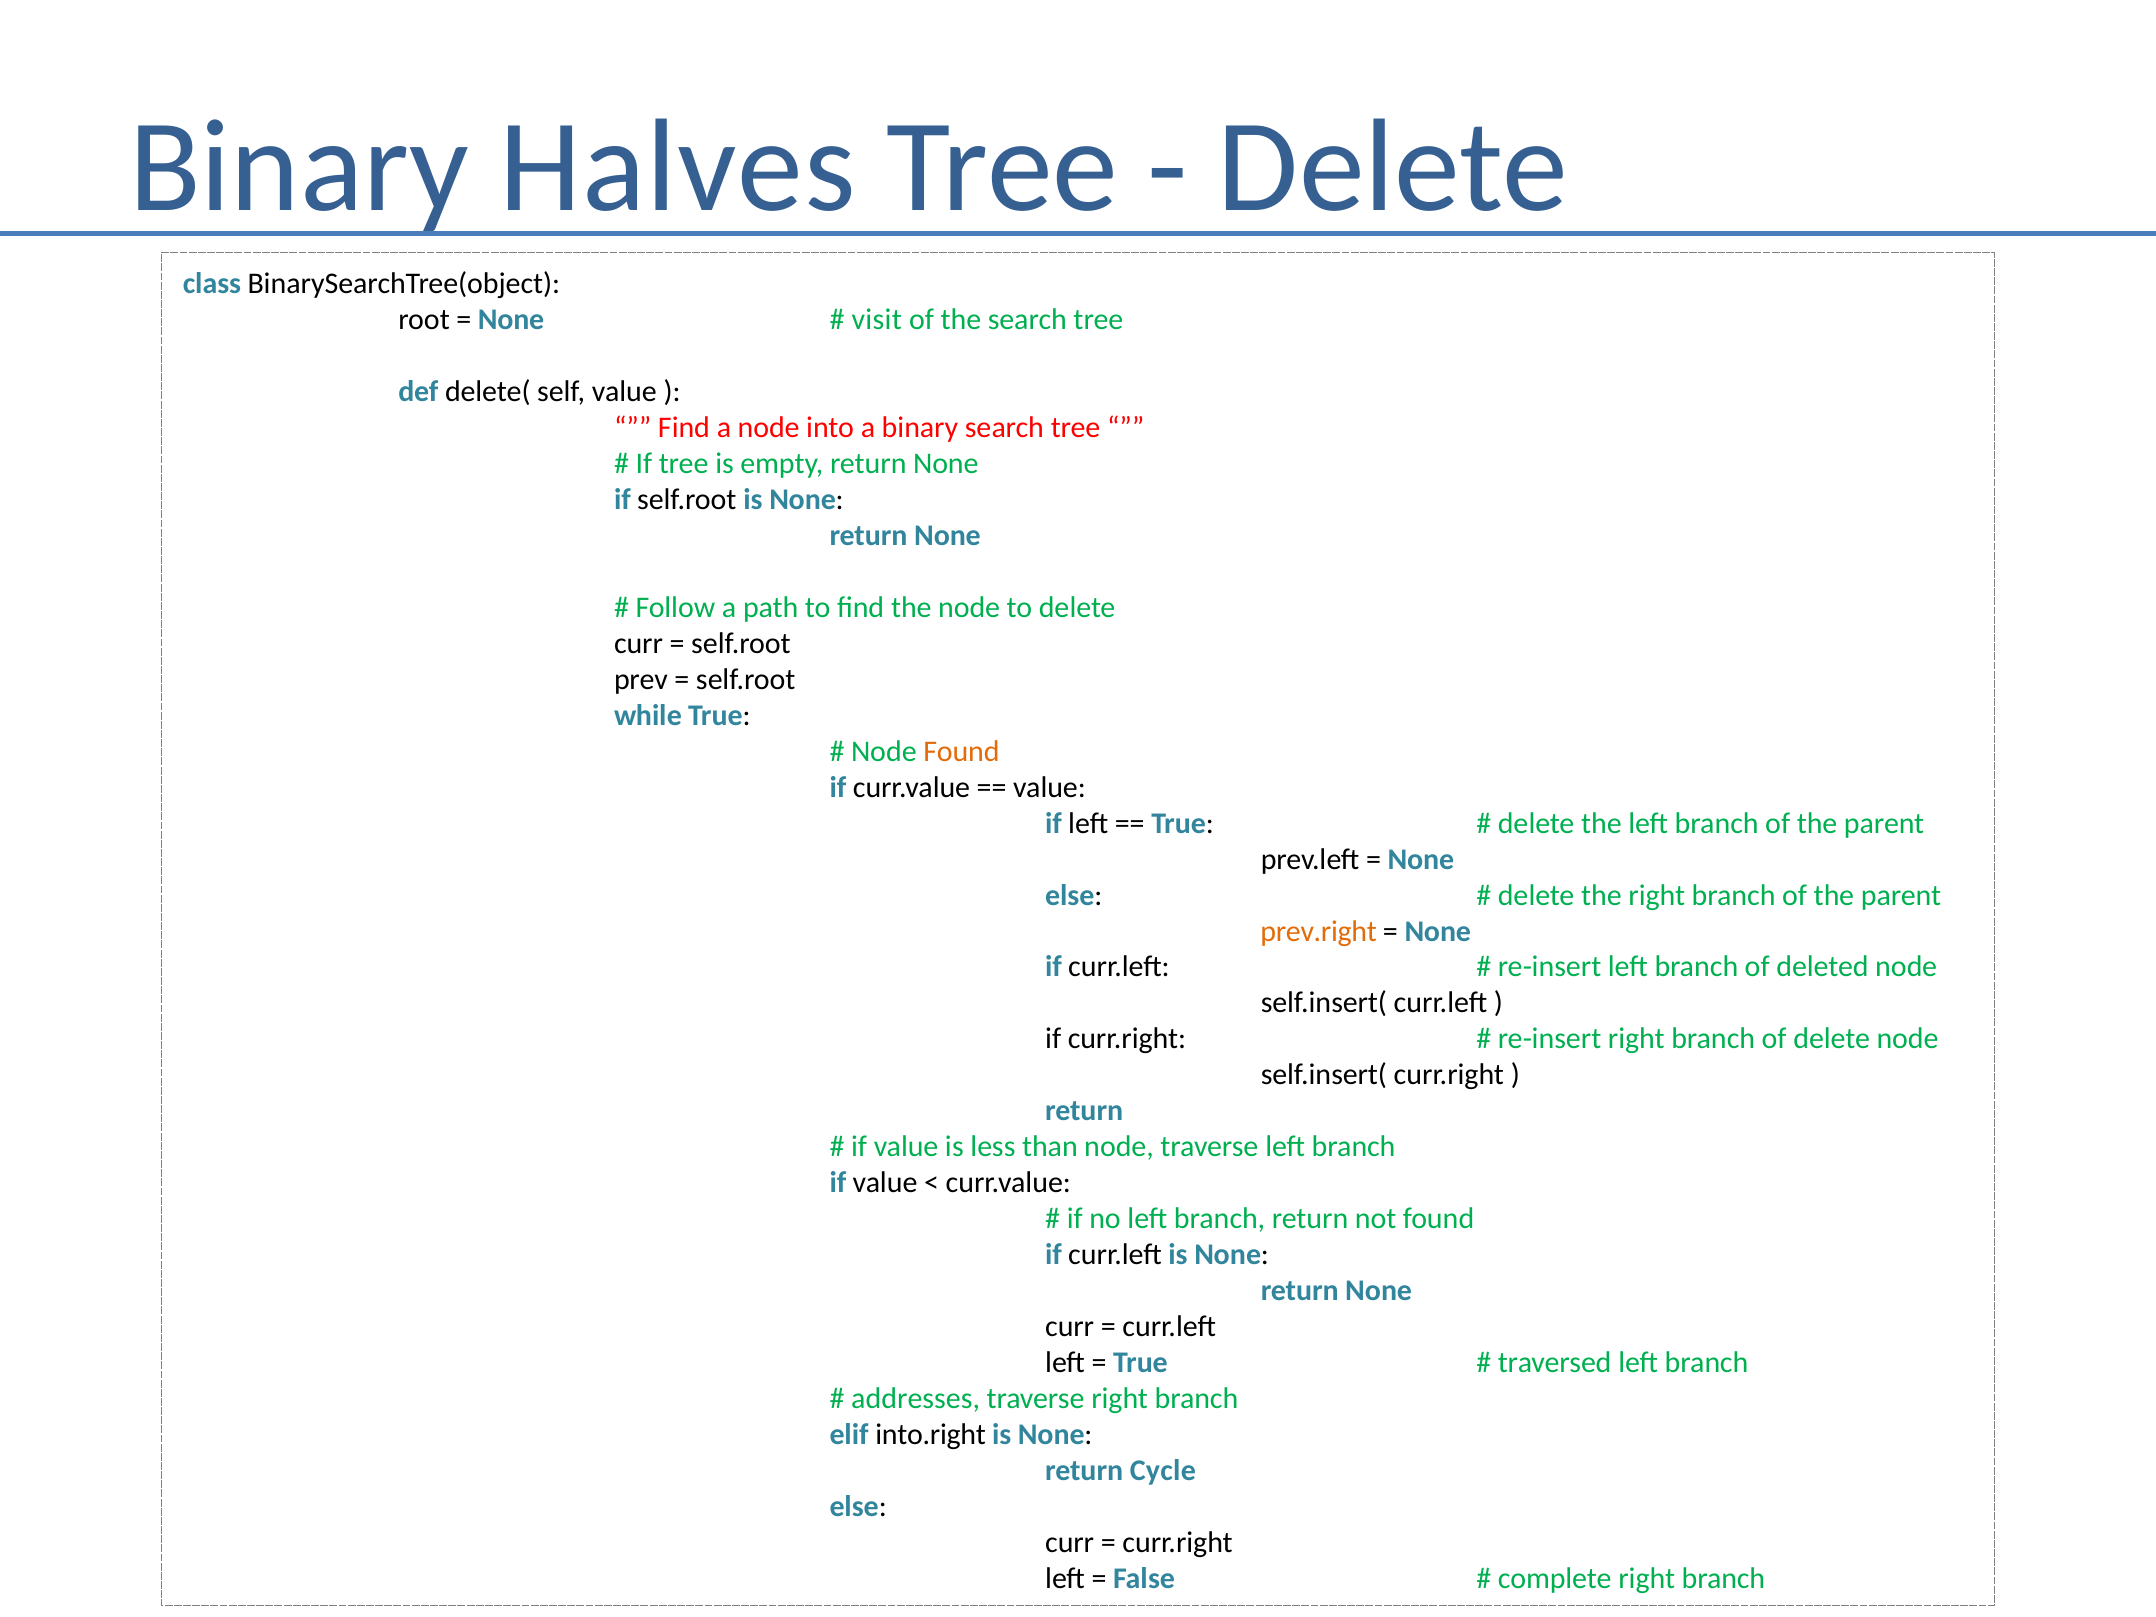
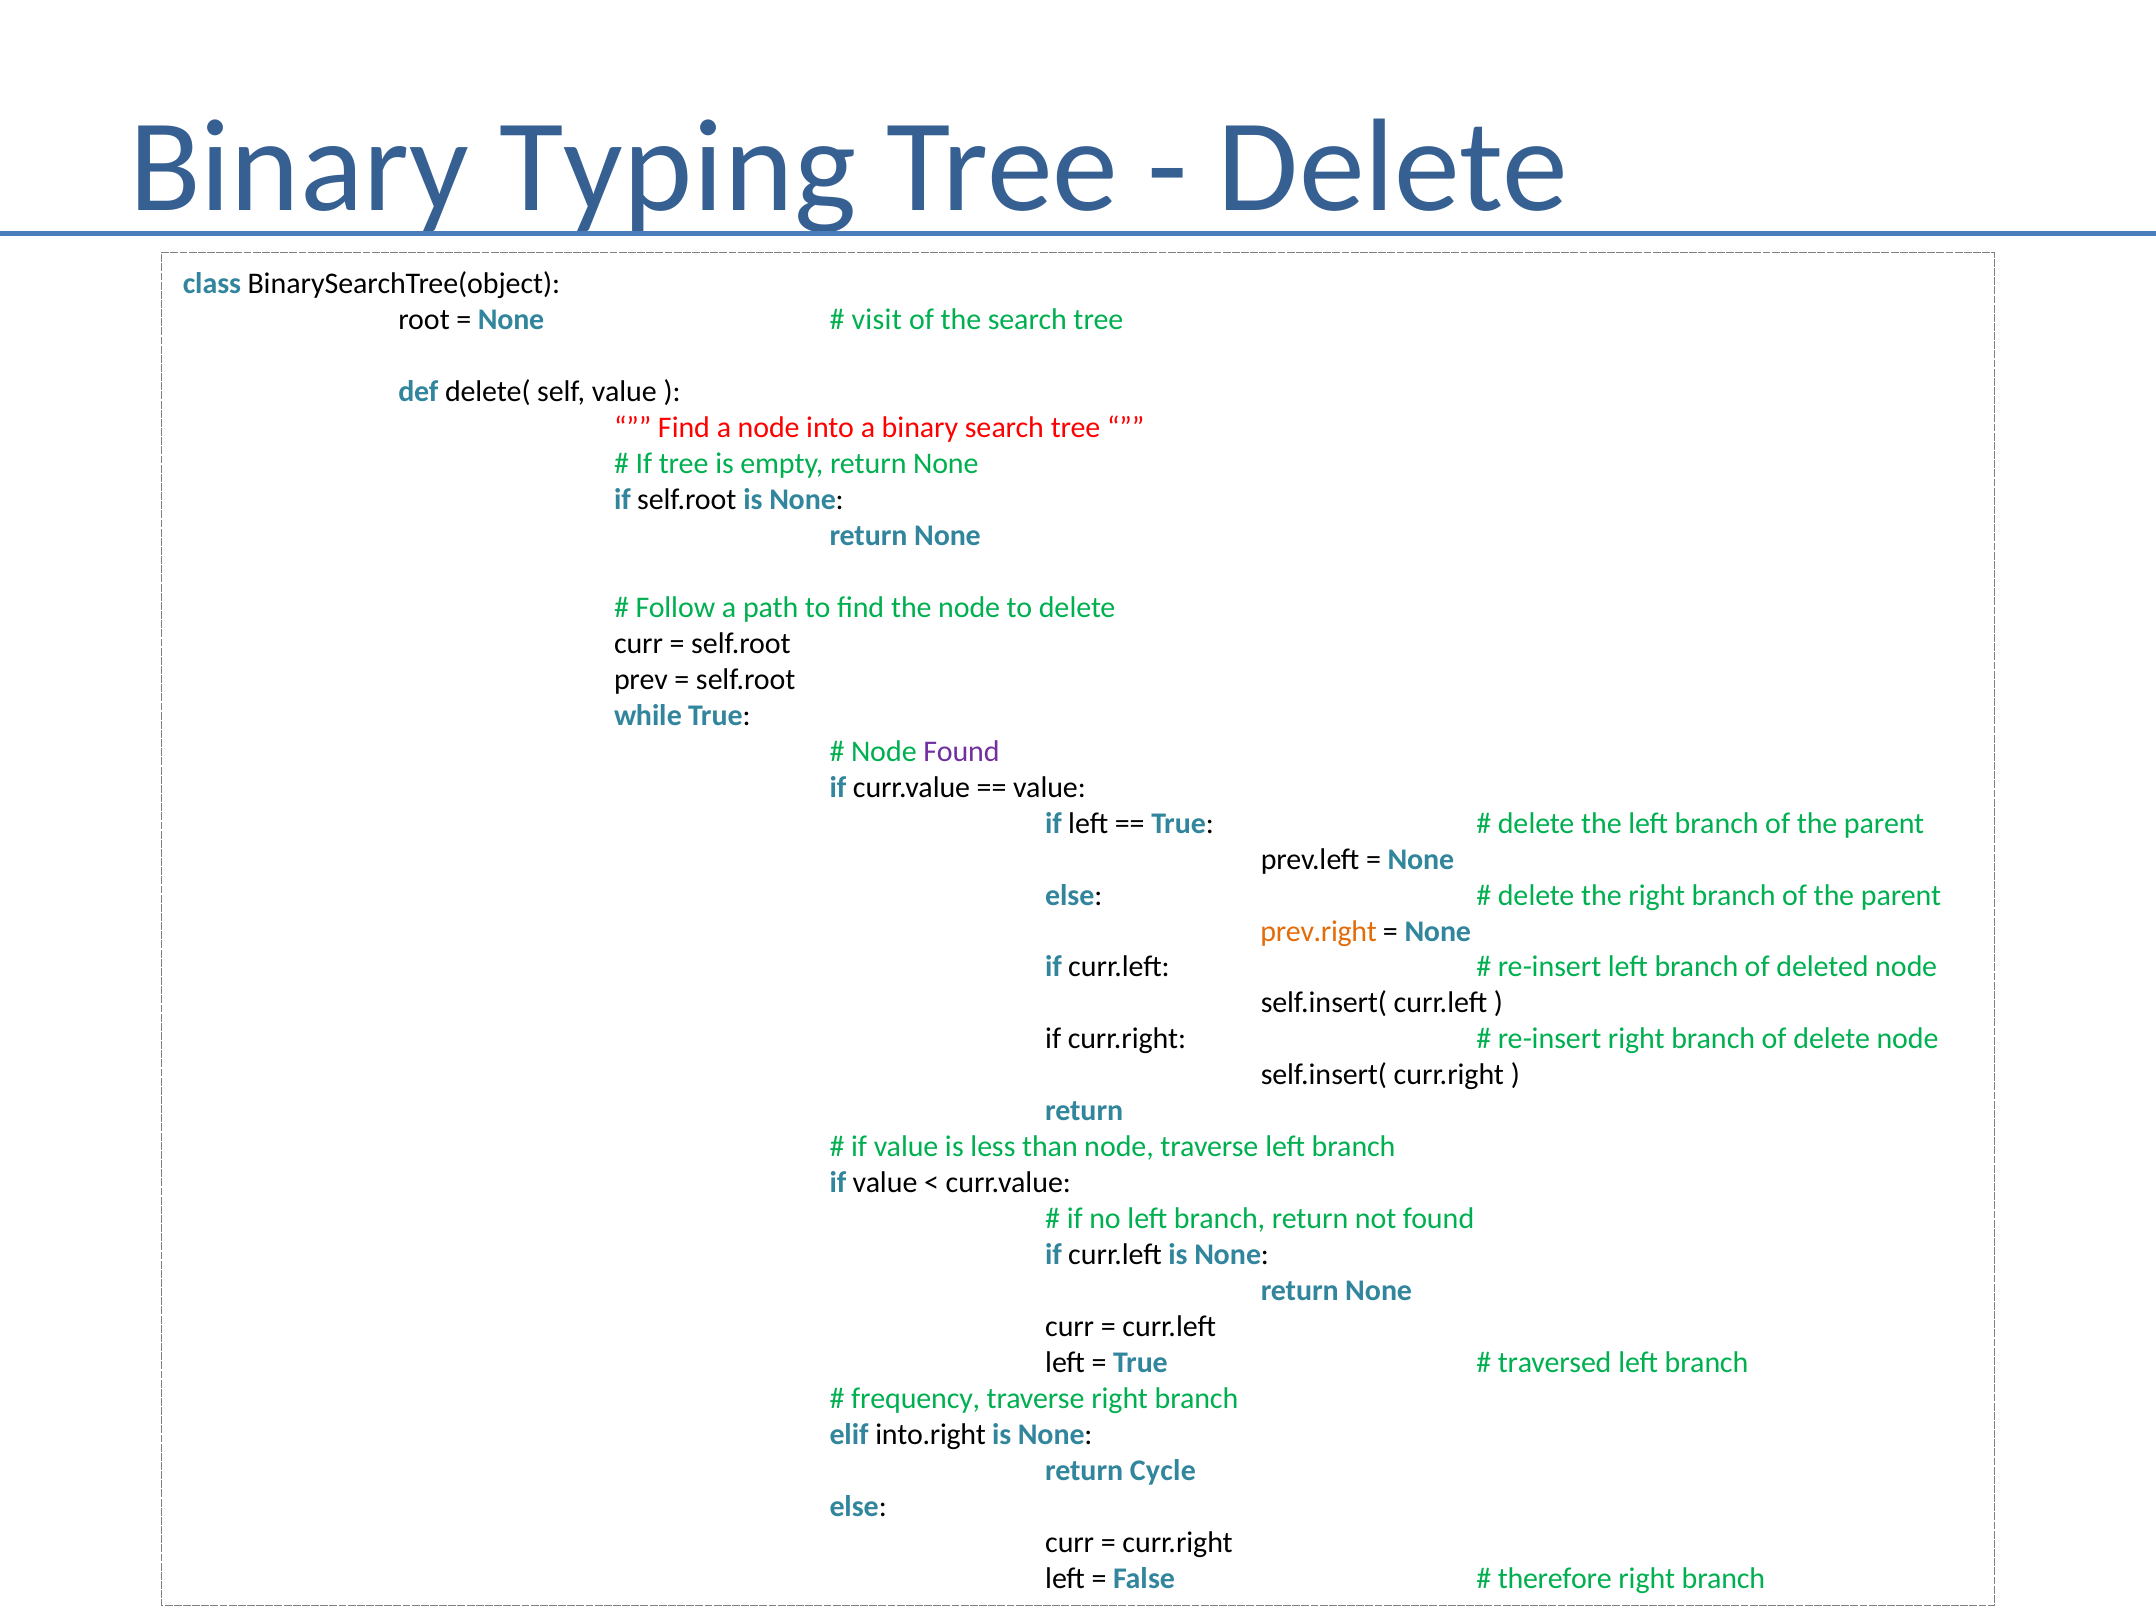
Halves: Halves -> Typing
Found at (961, 751) colour: orange -> purple
addresses: addresses -> frequency
complete: complete -> therefore
